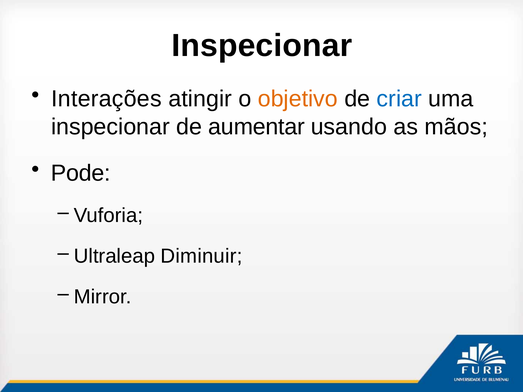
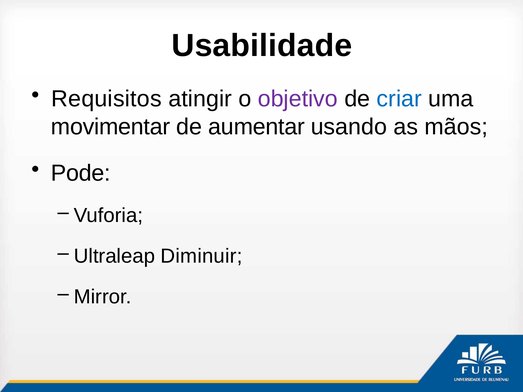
Inspecionar at (262, 46): Inspecionar -> Usabilidade
Interações: Interações -> Requisitos
objetivo colour: orange -> purple
inspecionar at (110, 127): inspecionar -> movimentar
